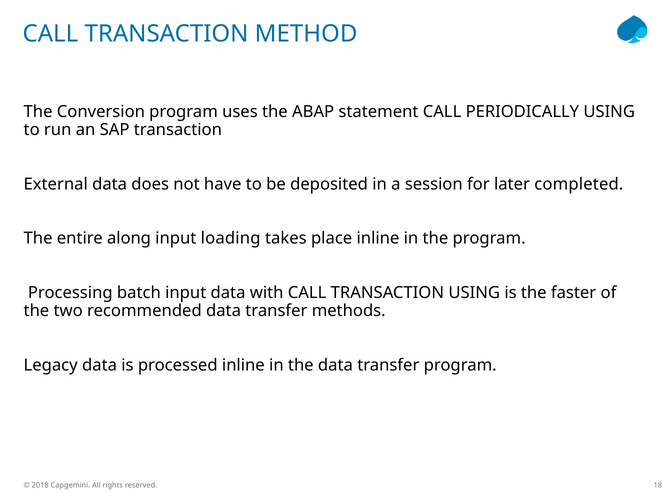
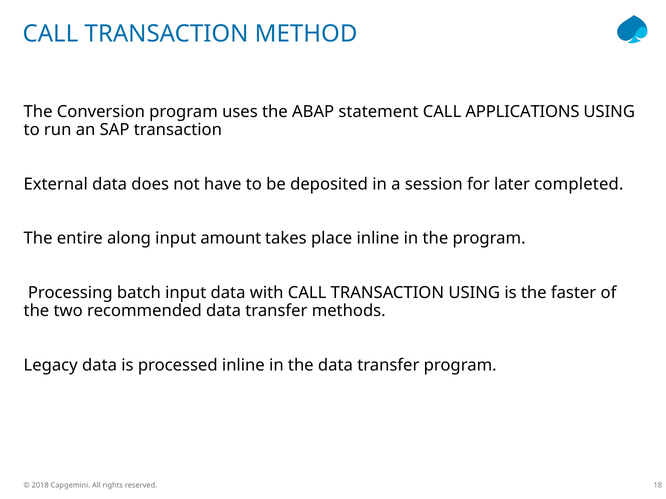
PERIODICALLY: PERIODICALLY -> APPLICATIONS
loading: loading -> amount
